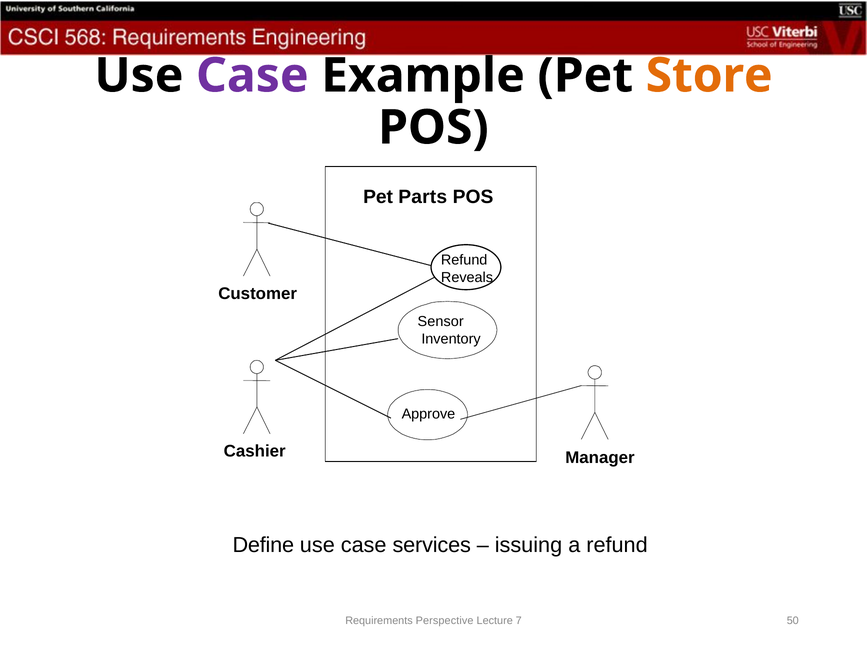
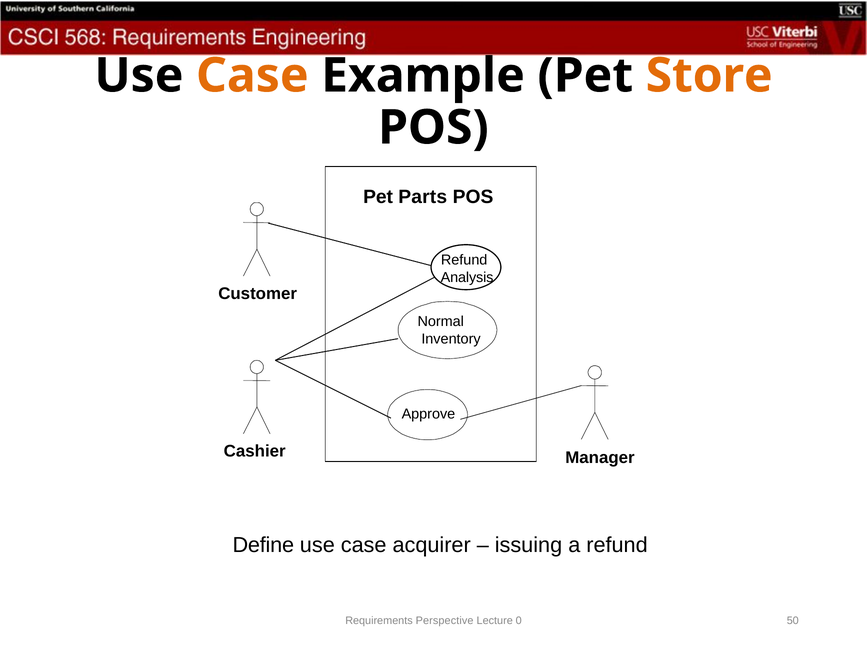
Case at (252, 76) colour: purple -> orange
Reveals: Reveals -> Analysis
Sensor: Sensor -> Normal
services: services -> acquirer
7: 7 -> 0
